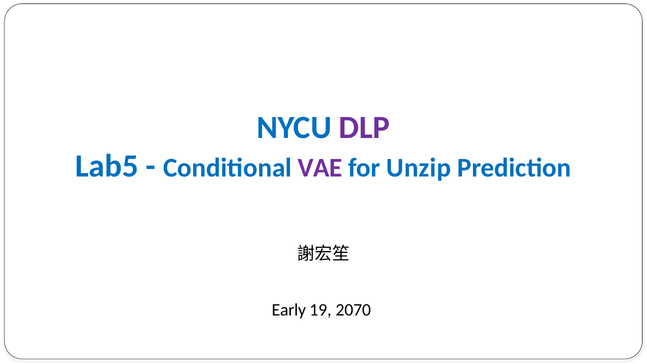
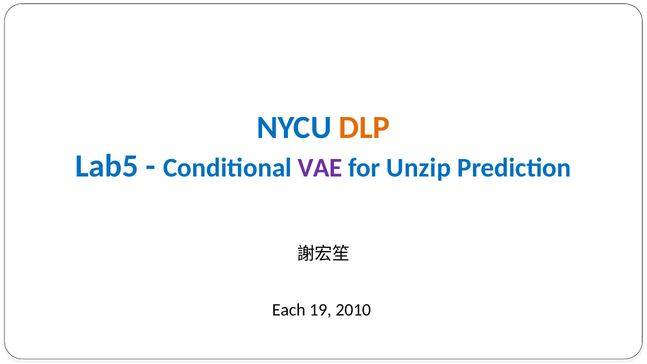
DLP colour: purple -> orange
Early: Early -> Each
2070: 2070 -> 2010
